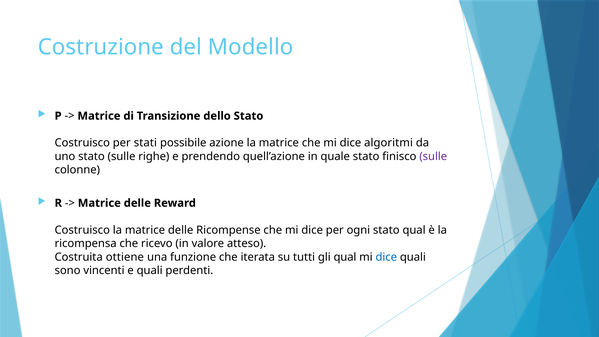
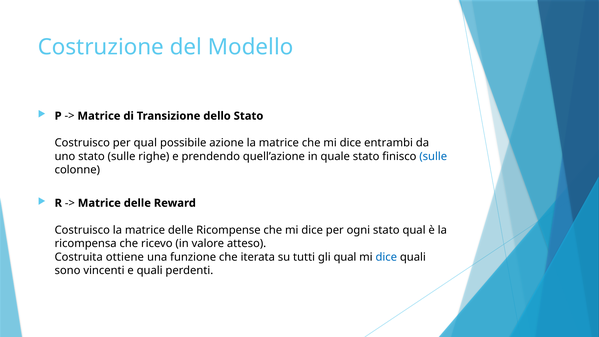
per stati: stati -> qual
algoritmi: algoritmi -> entrambi
sulle at (433, 156) colour: purple -> blue
